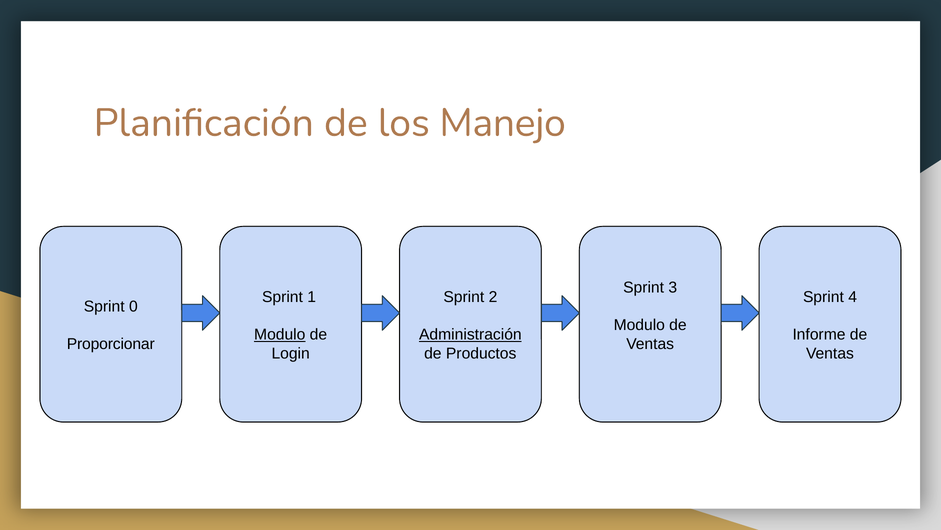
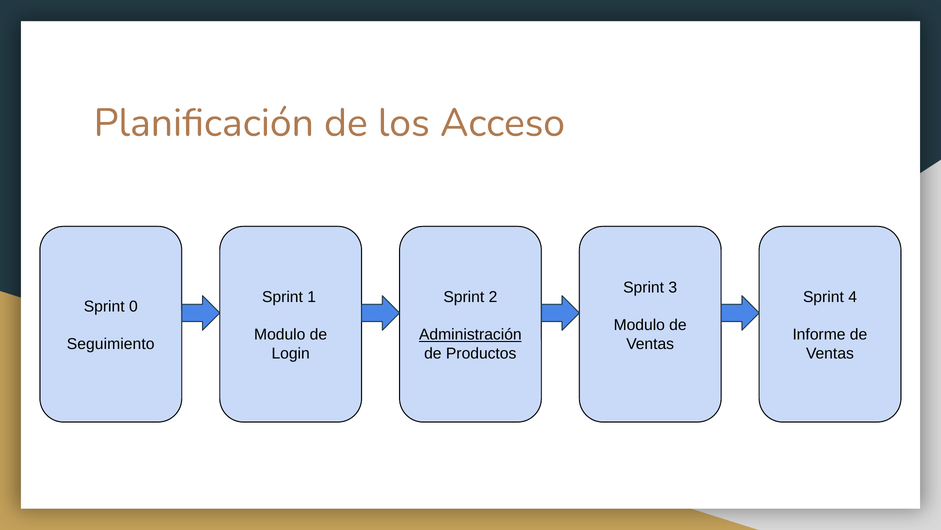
Manejo: Manejo -> Acceso
Modulo at (280, 334) underline: present -> none
Proporcionar: Proporcionar -> Seguimiento
